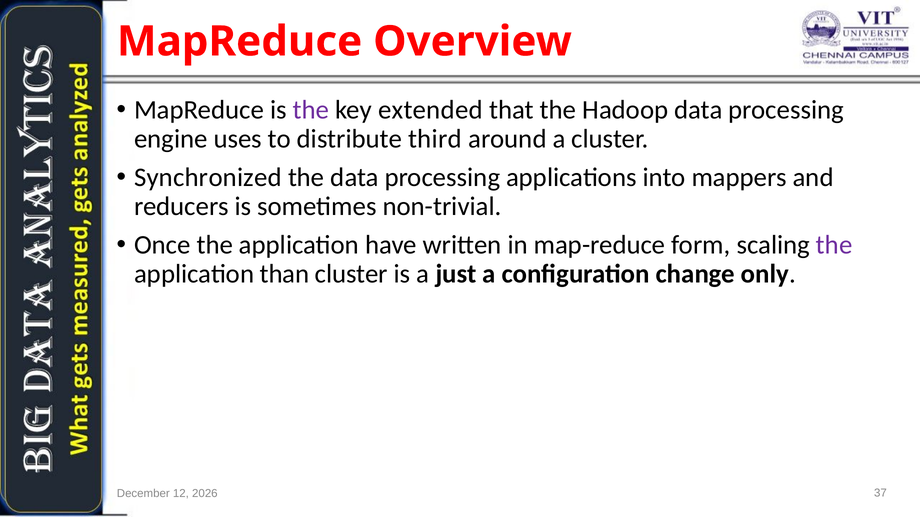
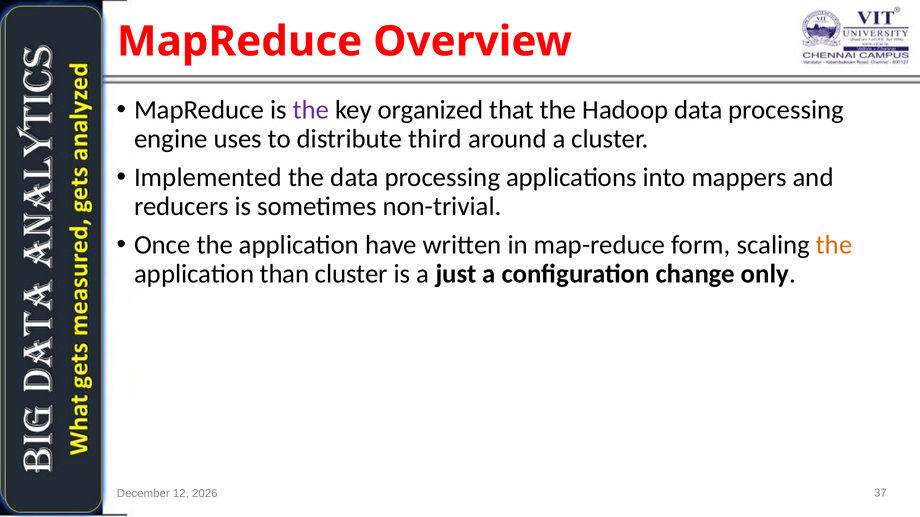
extended: extended -> organized
Synchronized: Synchronized -> Implemented
the at (834, 245) colour: purple -> orange
